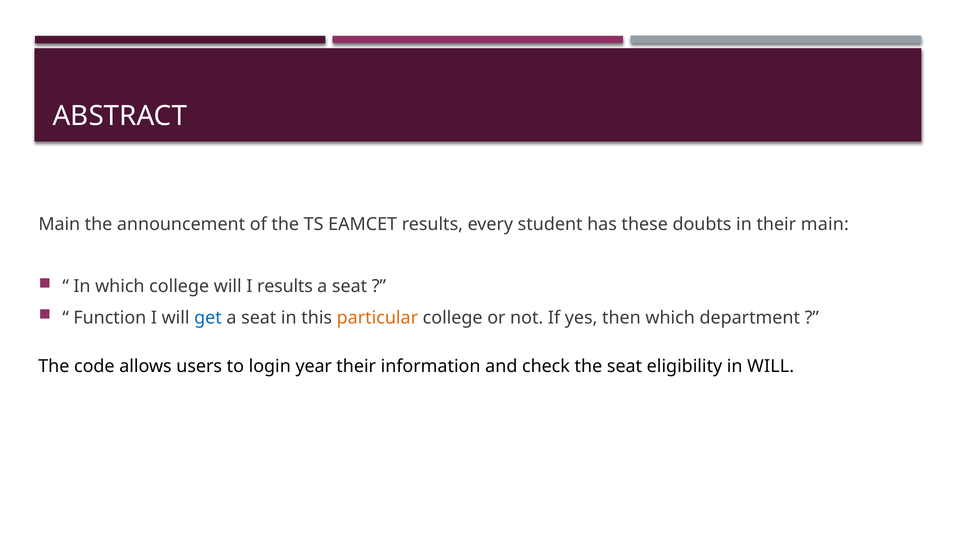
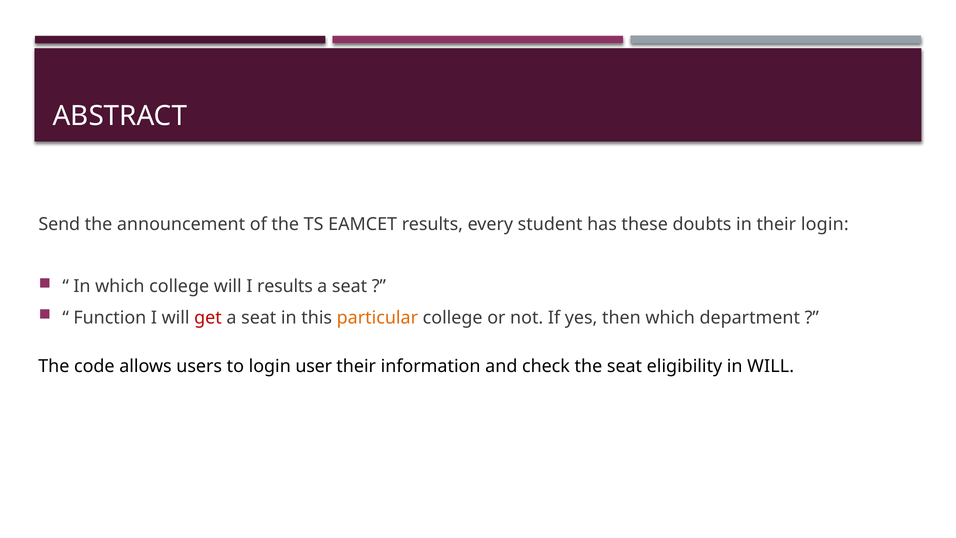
Main at (59, 224): Main -> Send
their main: main -> login
get colour: blue -> red
year: year -> user
